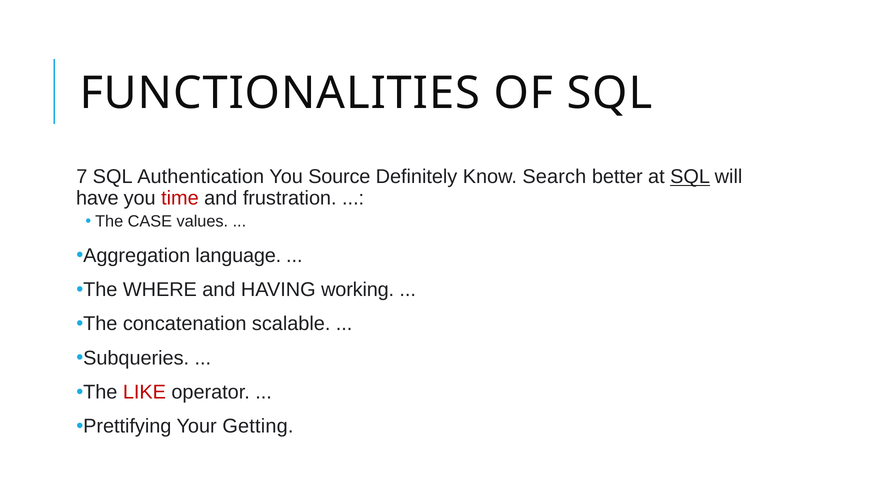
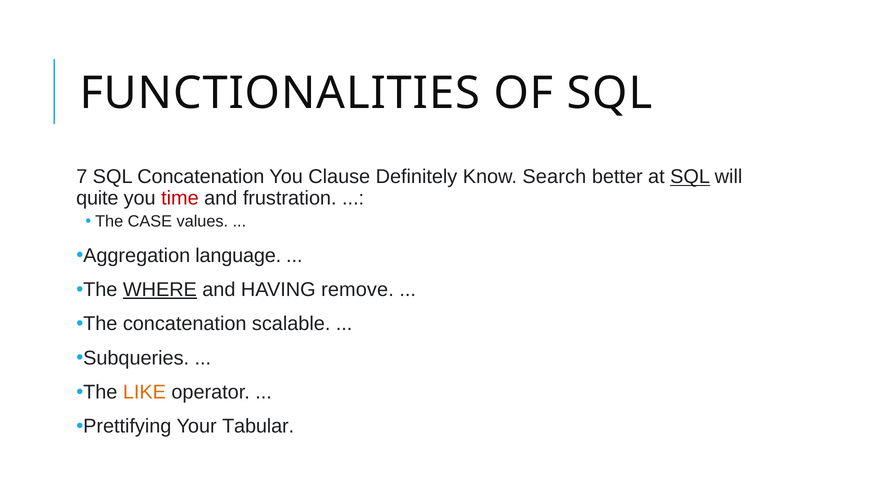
SQL Authentication: Authentication -> Concatenation
Source: Source -> Clause
have: have -> quite
WHERE underline: none -> present
working: working -> remove
LIKE colour: red -> orange
Getting: Getting -> Tabular
